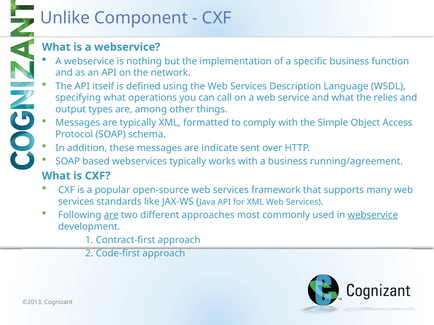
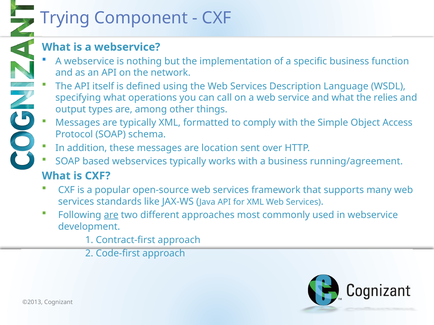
Unlike: Unlike -> Trying
indicate: indicate -> location
webservice at (373, 215) underline: present -> none
